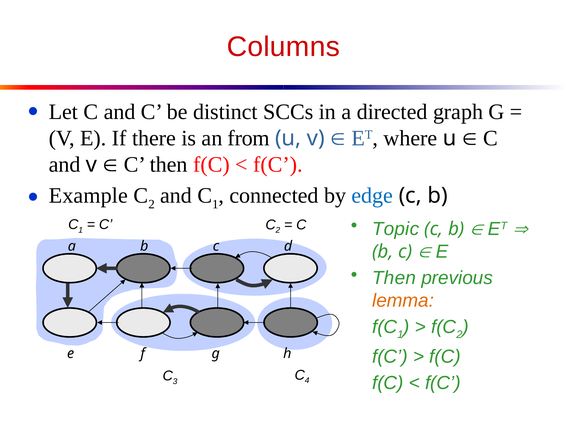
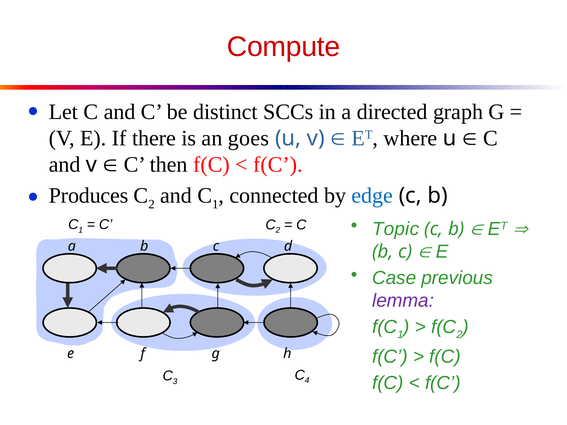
Columns: Columns -> Compute
from: from -> goes
Example: Example -> Produces
Then at (394, 278): Then -> Case
lemma colour: orange -> purple
